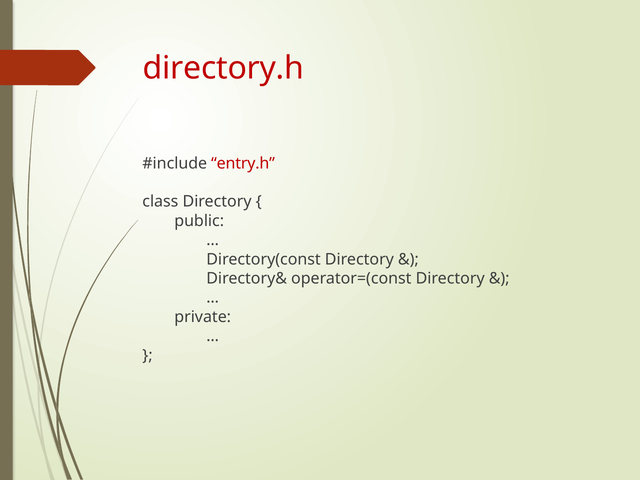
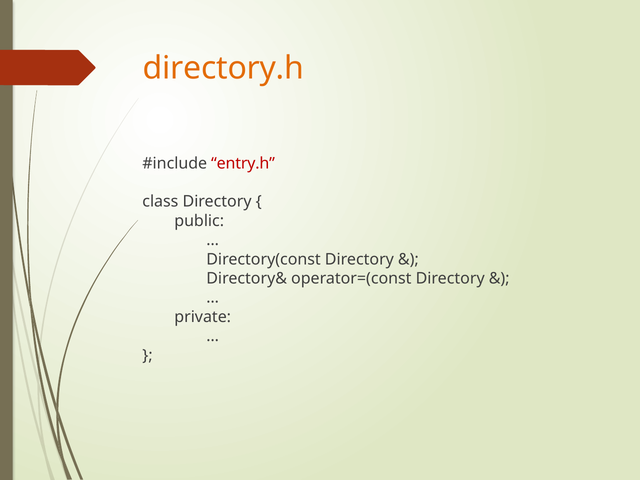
directory.h colour: red -> orange
